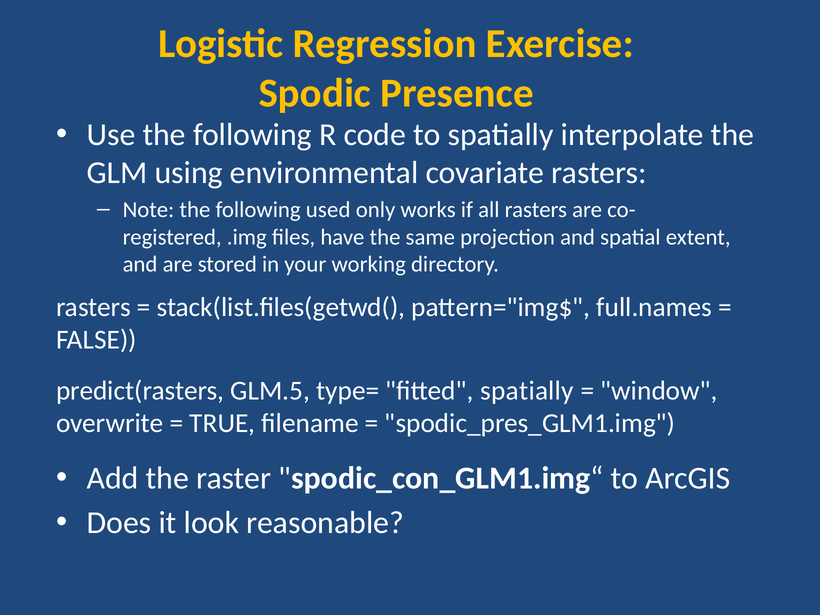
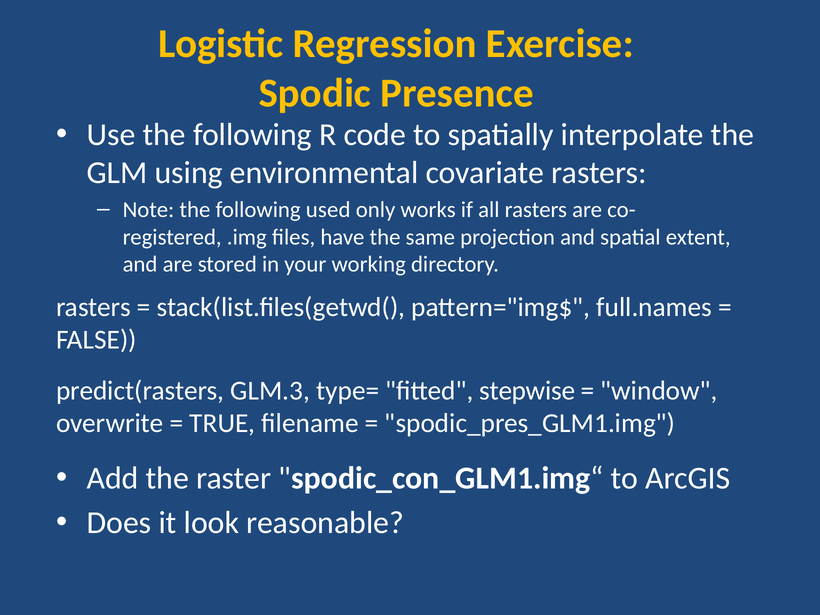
GLM.5: GLM.5 -> GLM.3
fitted spatially: spatially -> stepwise
